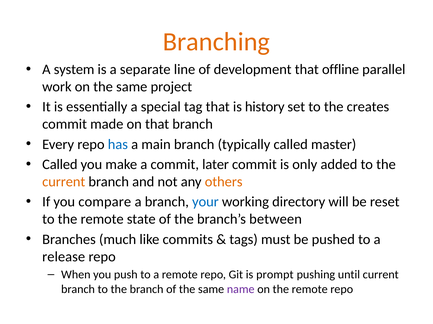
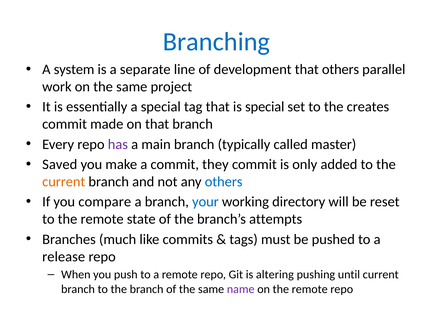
Branching colour: orange -> blue
that offline: offline -> others
is history: history -> special
has colour: blue -> purple
Called at (60, 165): Called -> Saved
later: later -> they
others at (224, 182) colour: orange -> blue
between: between -> attempts
prompt: prompt -> altering
